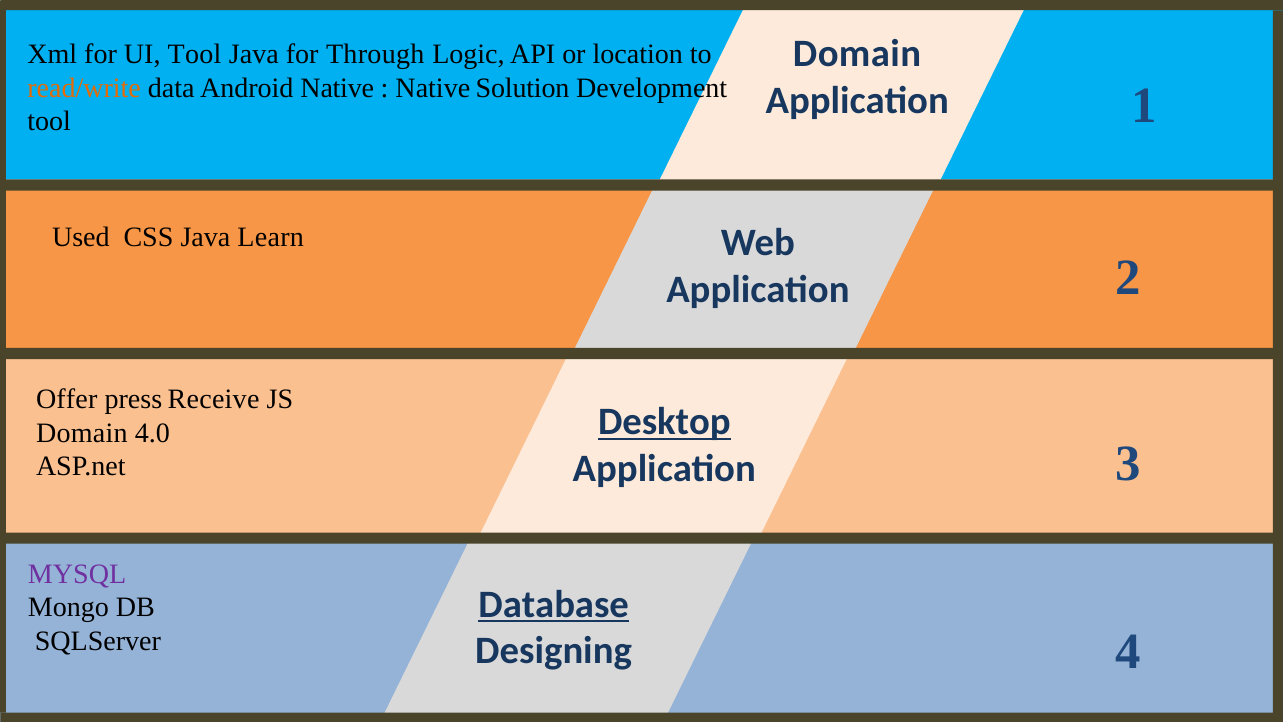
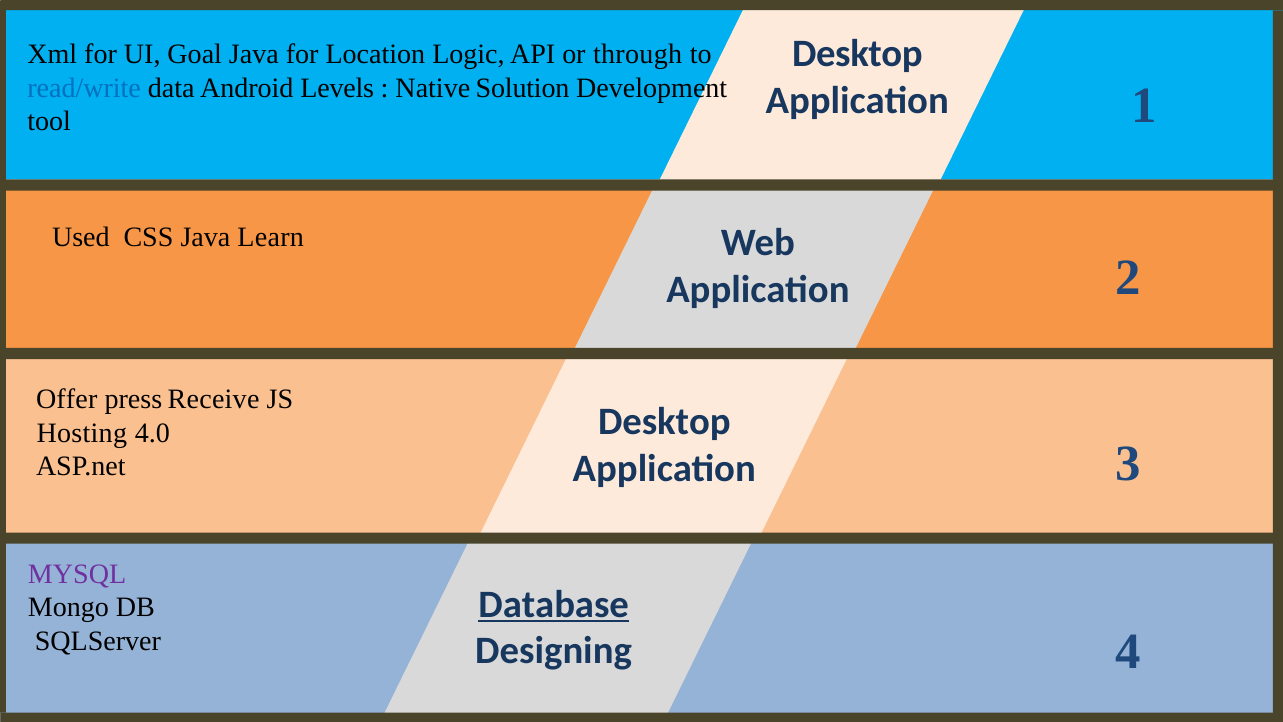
Domain at (857, 54): Domain -> Desktop
UI Tool: Tool -> Goal
Through: Through -> Location
location: location -> through
read/write colour: orange -> blue
Android Native: Native -> Levels
Desktop at (664, 422) underline: present -> none
Domain at (82, 433): Domain -> Hosting
